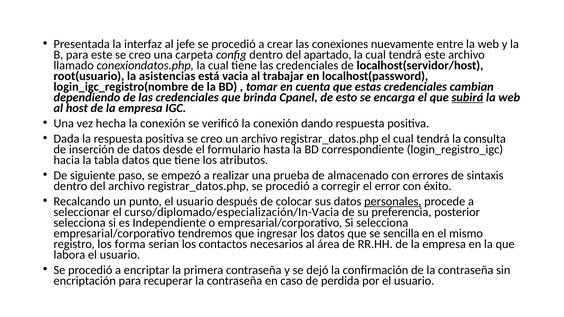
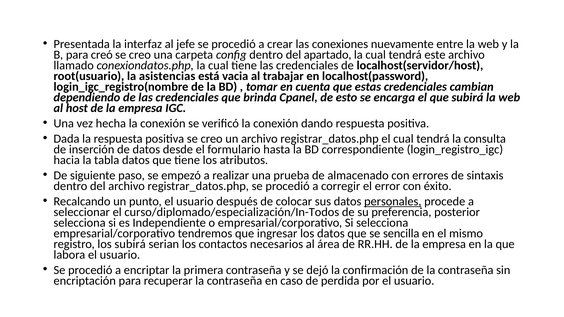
para este: este -> creó
subirá at (467, 97) underline: present -> none
curso/diplomado/especialización/In-Vacia: curso/diplomado/especialización/In-Vacia -> curso/diplomado/especialización/In-Todos
los forma: forma -> subirá
